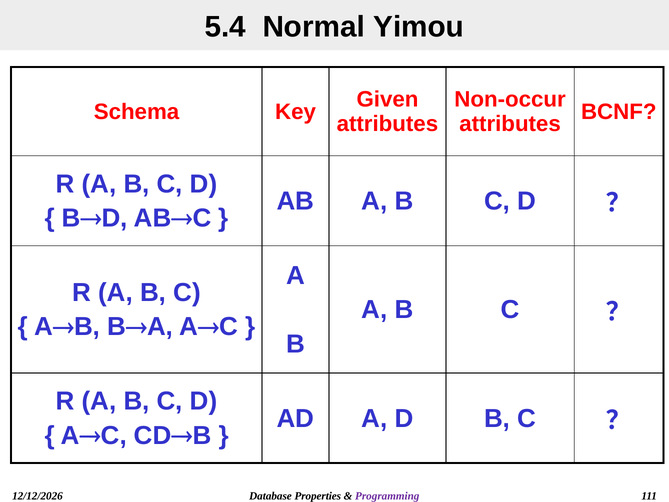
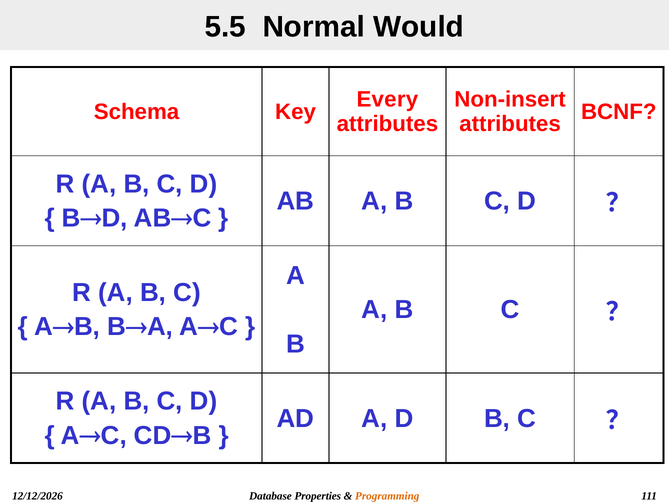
5.4: 5.4 -> 5.5
Yimou: Yimou -> Would
Given: Given -> Every
Non-occur: Non-occur -> Non-insert
Programming colour: purple -> orange
